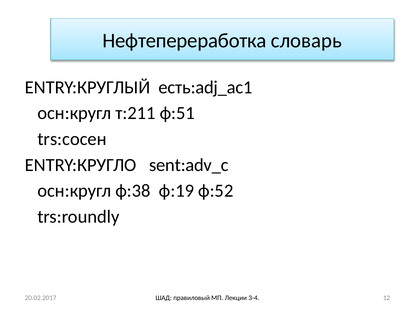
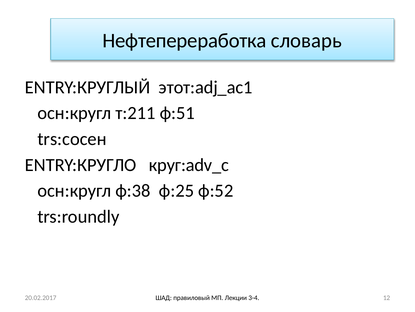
есть:adj_ac1: есть:adj_ac1 -> этот:adj_ac1
sent:adv_c: sent:adv_c -> круг:adv_c
ф:19: ф:19 -> ф:25
